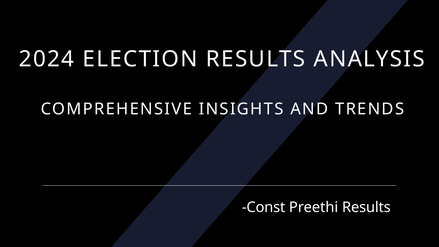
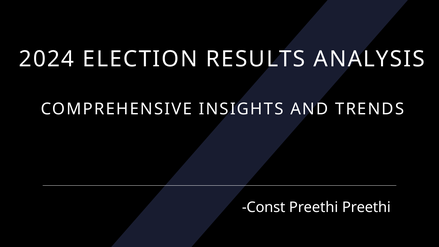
Preethi Results: Results -> Preethi
